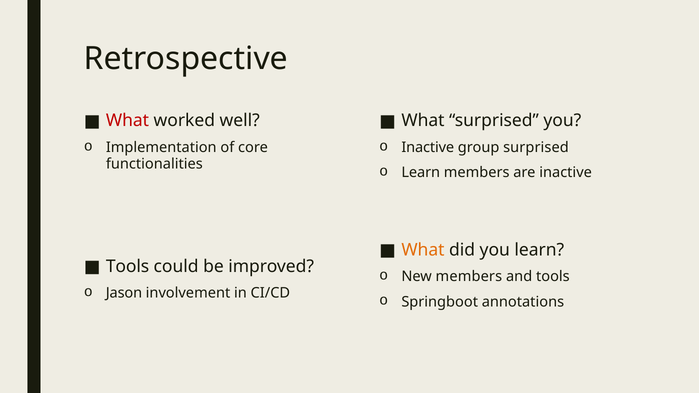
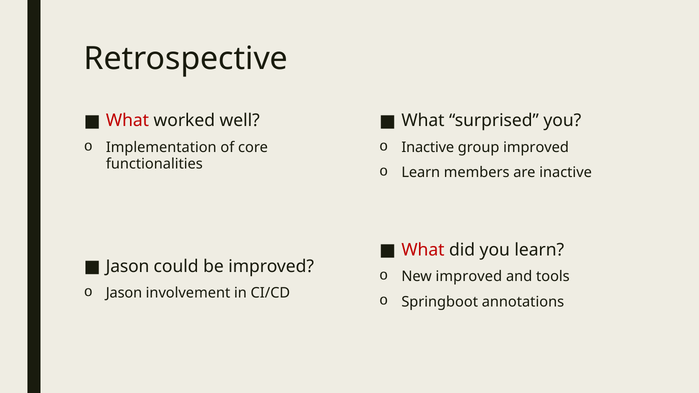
group surprised: surprised -> improved
What at (423, 250) colour: orange -> red
Tools at (128, 266): Tools -> Jason
New members: members -> improved
